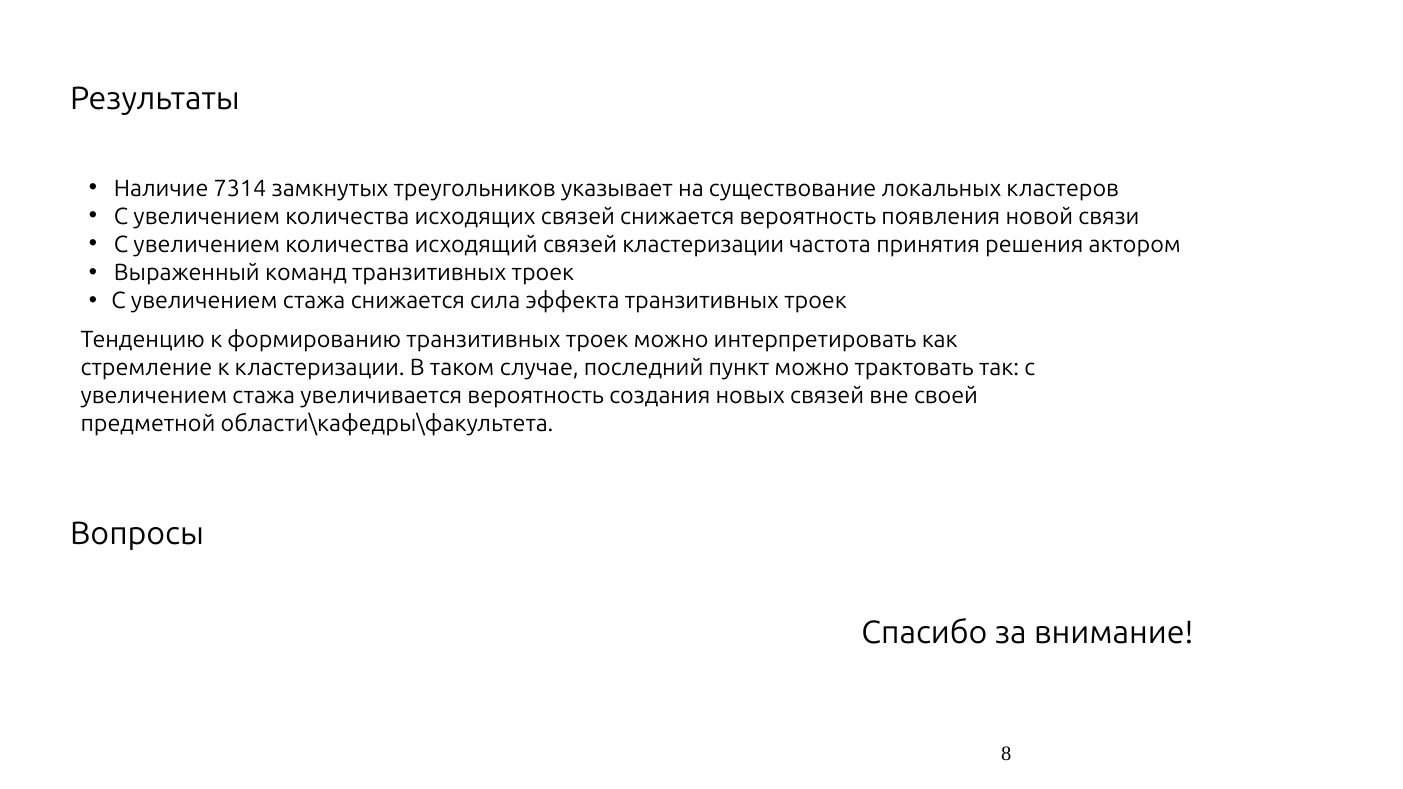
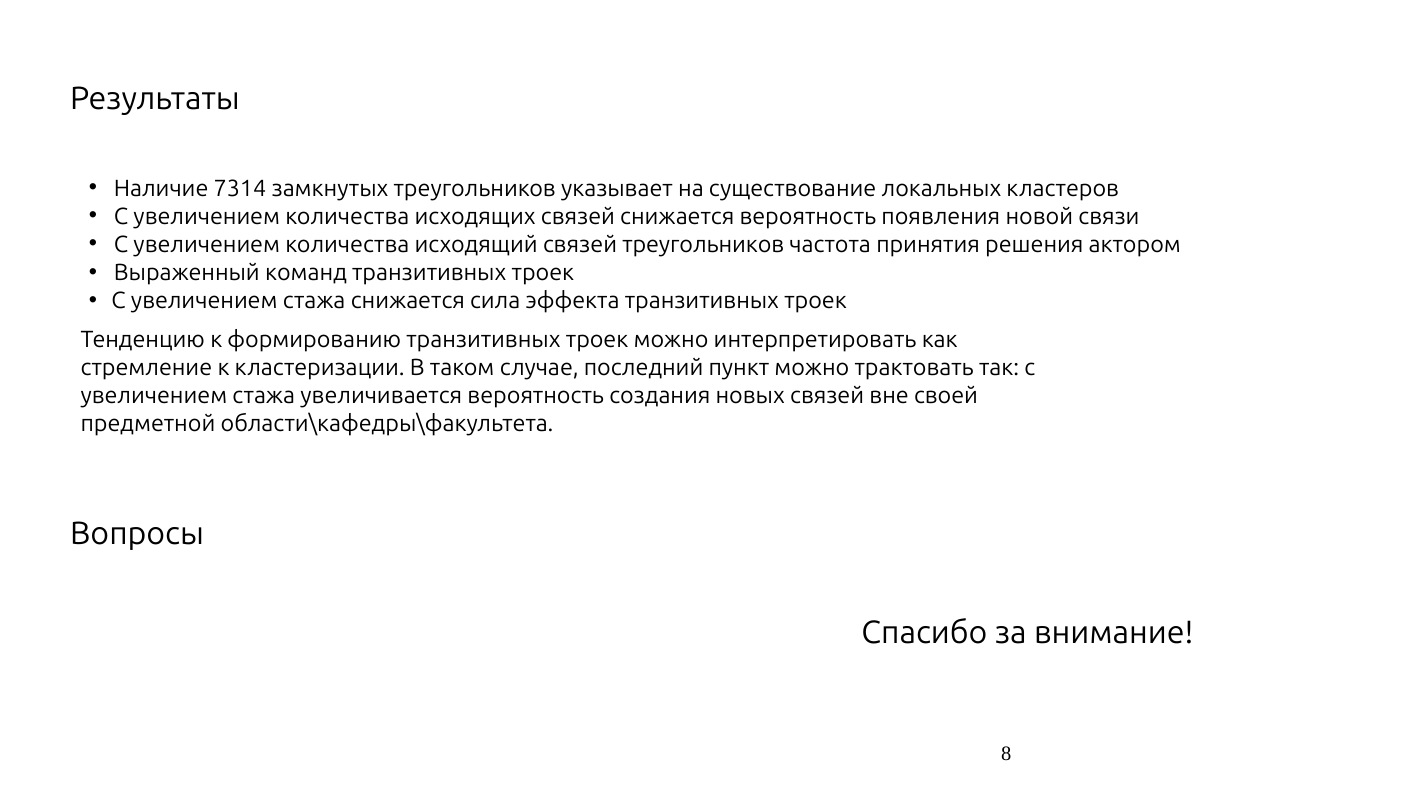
связей кластеризации: кластеризации -> треугольников
